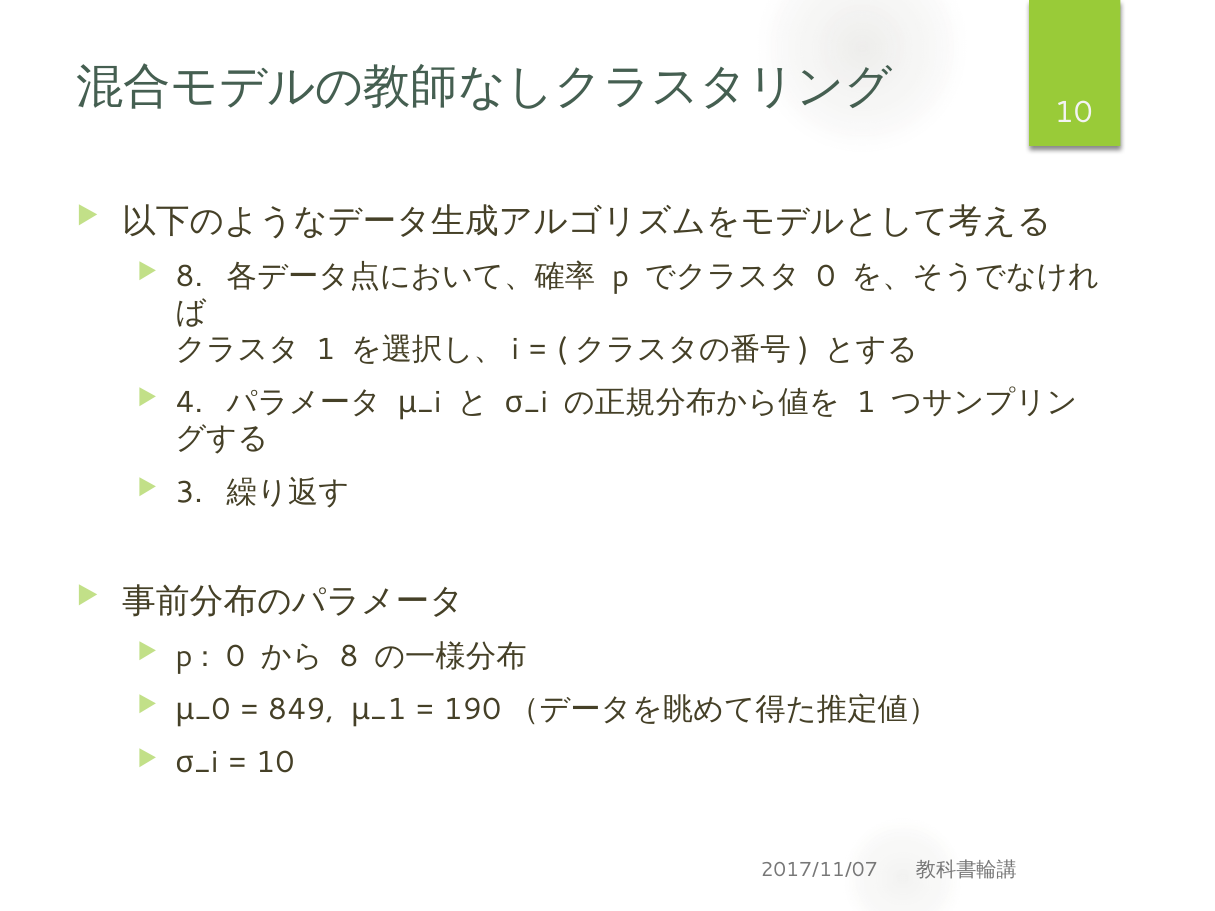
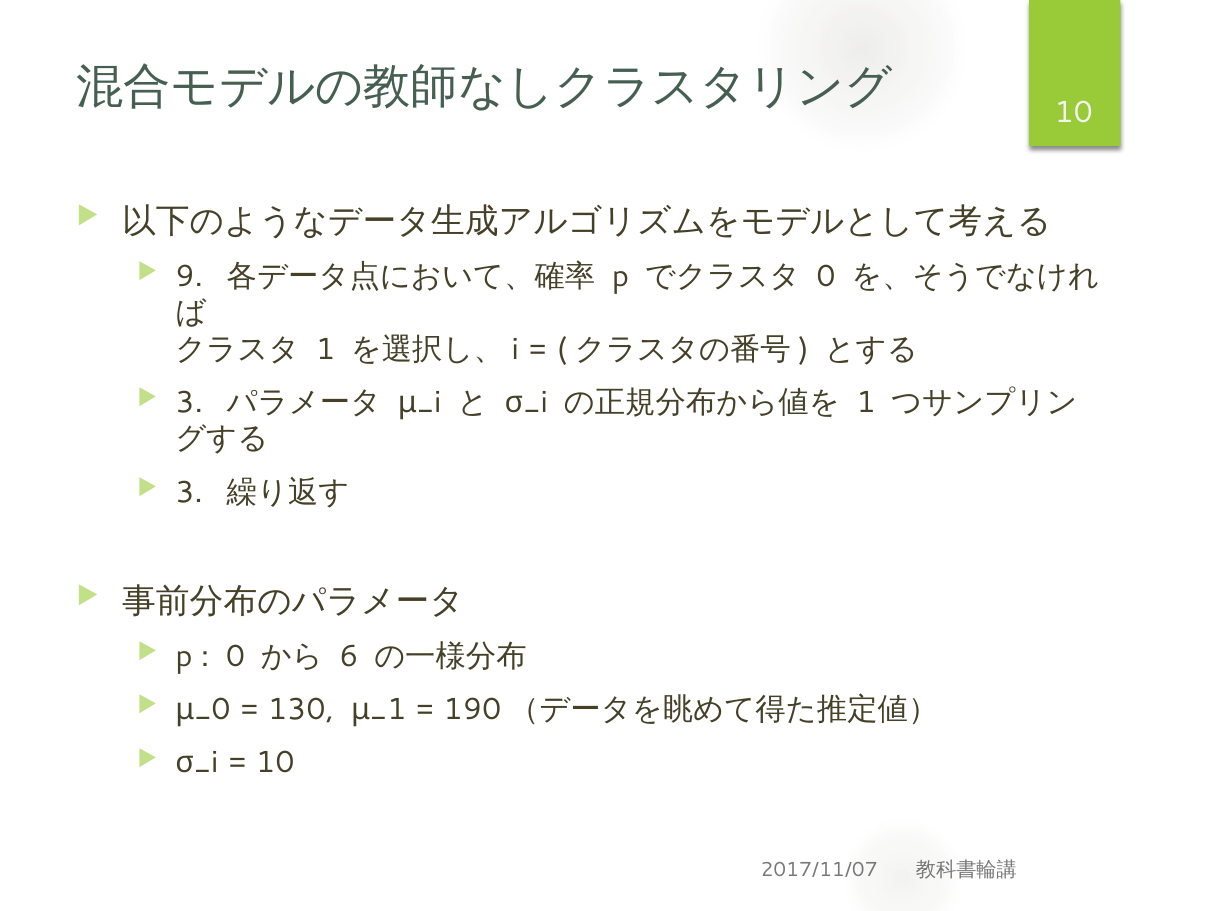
8 at (189, 276): 8 -> 9
4 at (189, 402): 4 -> 3
8 at (349, 656): 8 -> 6
849: 849 -> 130
